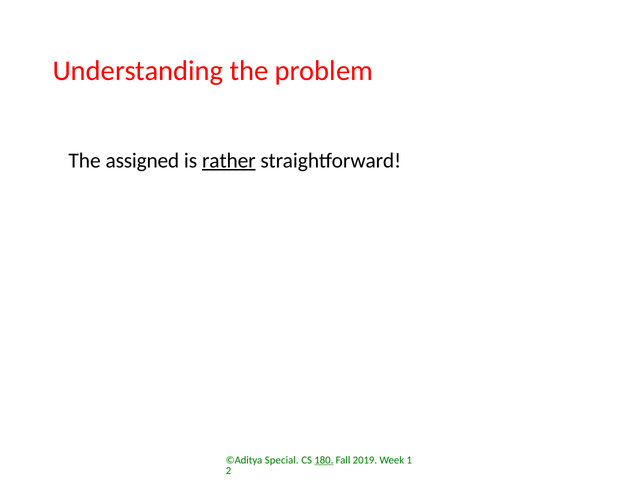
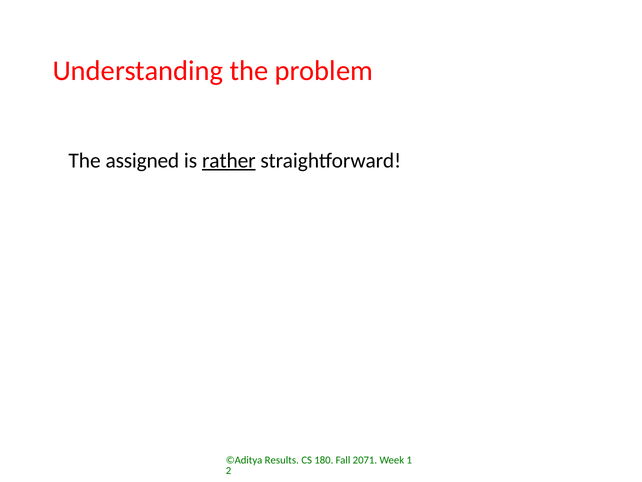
Special: Special -> Results
180 underline: present -> none
2019: 2019 -> 2071
